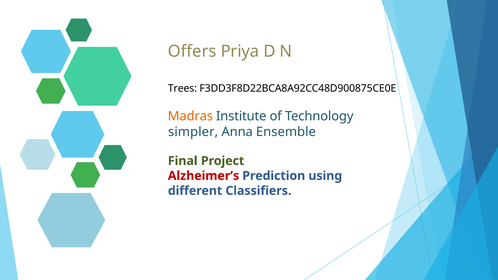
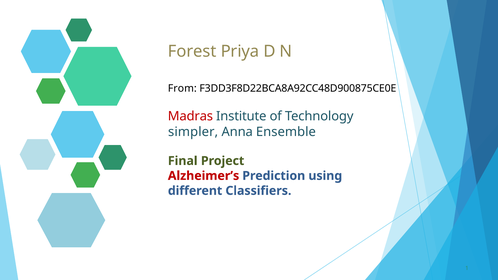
Offers: Offers -> Forest
Trees: Trees -> From
Madras colour: orange -> red
